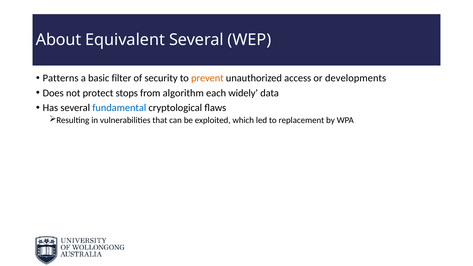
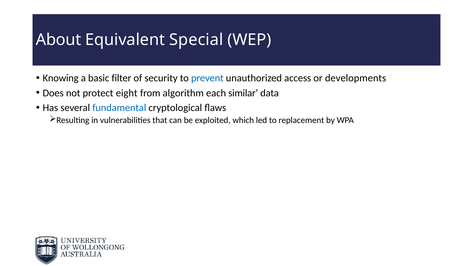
Equivalent Several: Several -> Special
Patterns: Patterns -> Knowing
prevent colour: orange -> blue
stops: stops -> eight
widely: widely -> similar
